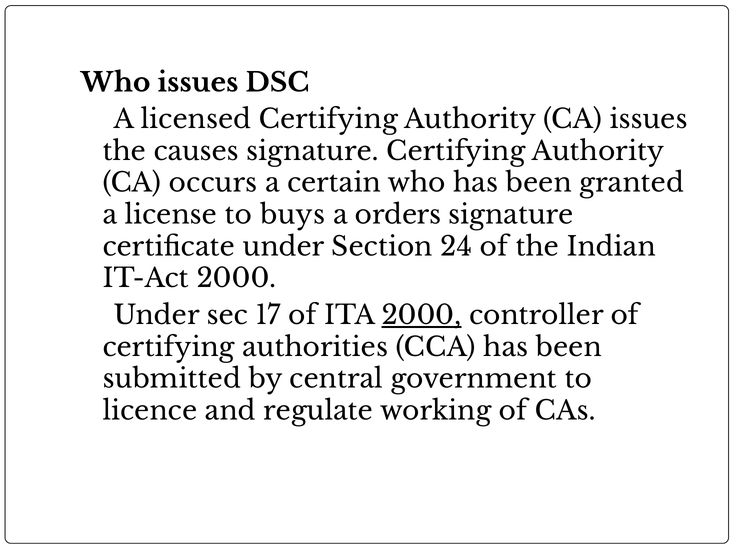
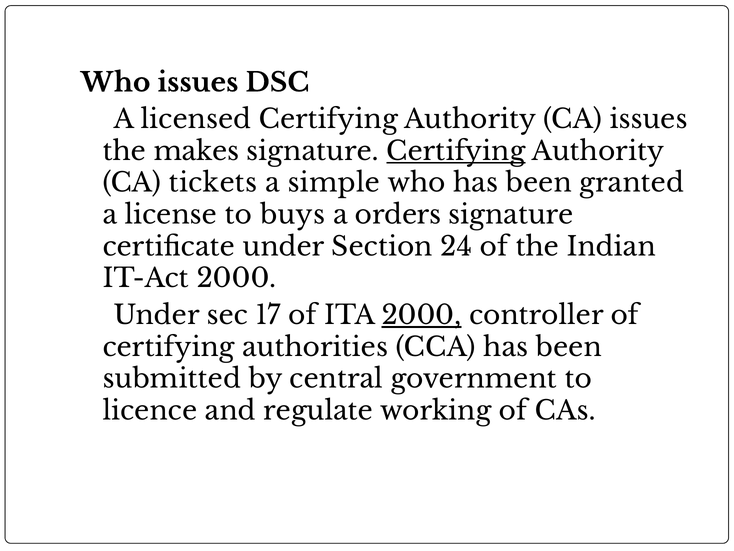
causes: causes -> makes
Certifying at (456, 151) underline: none -> present
occurs: occurs -> tickets
certain: certain -> simple
